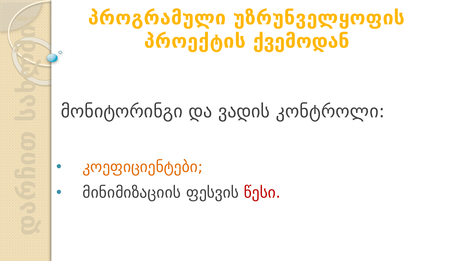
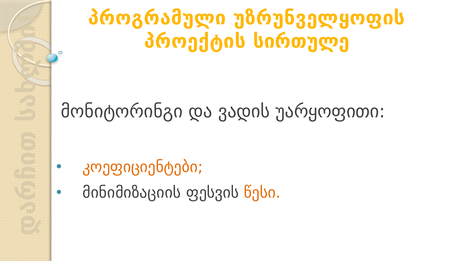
ქვემოდან: ქვემოდან -> სირთულე
კონტროლი: კონტროლი -> უარყოფითი
წესი colour: red -> orange
